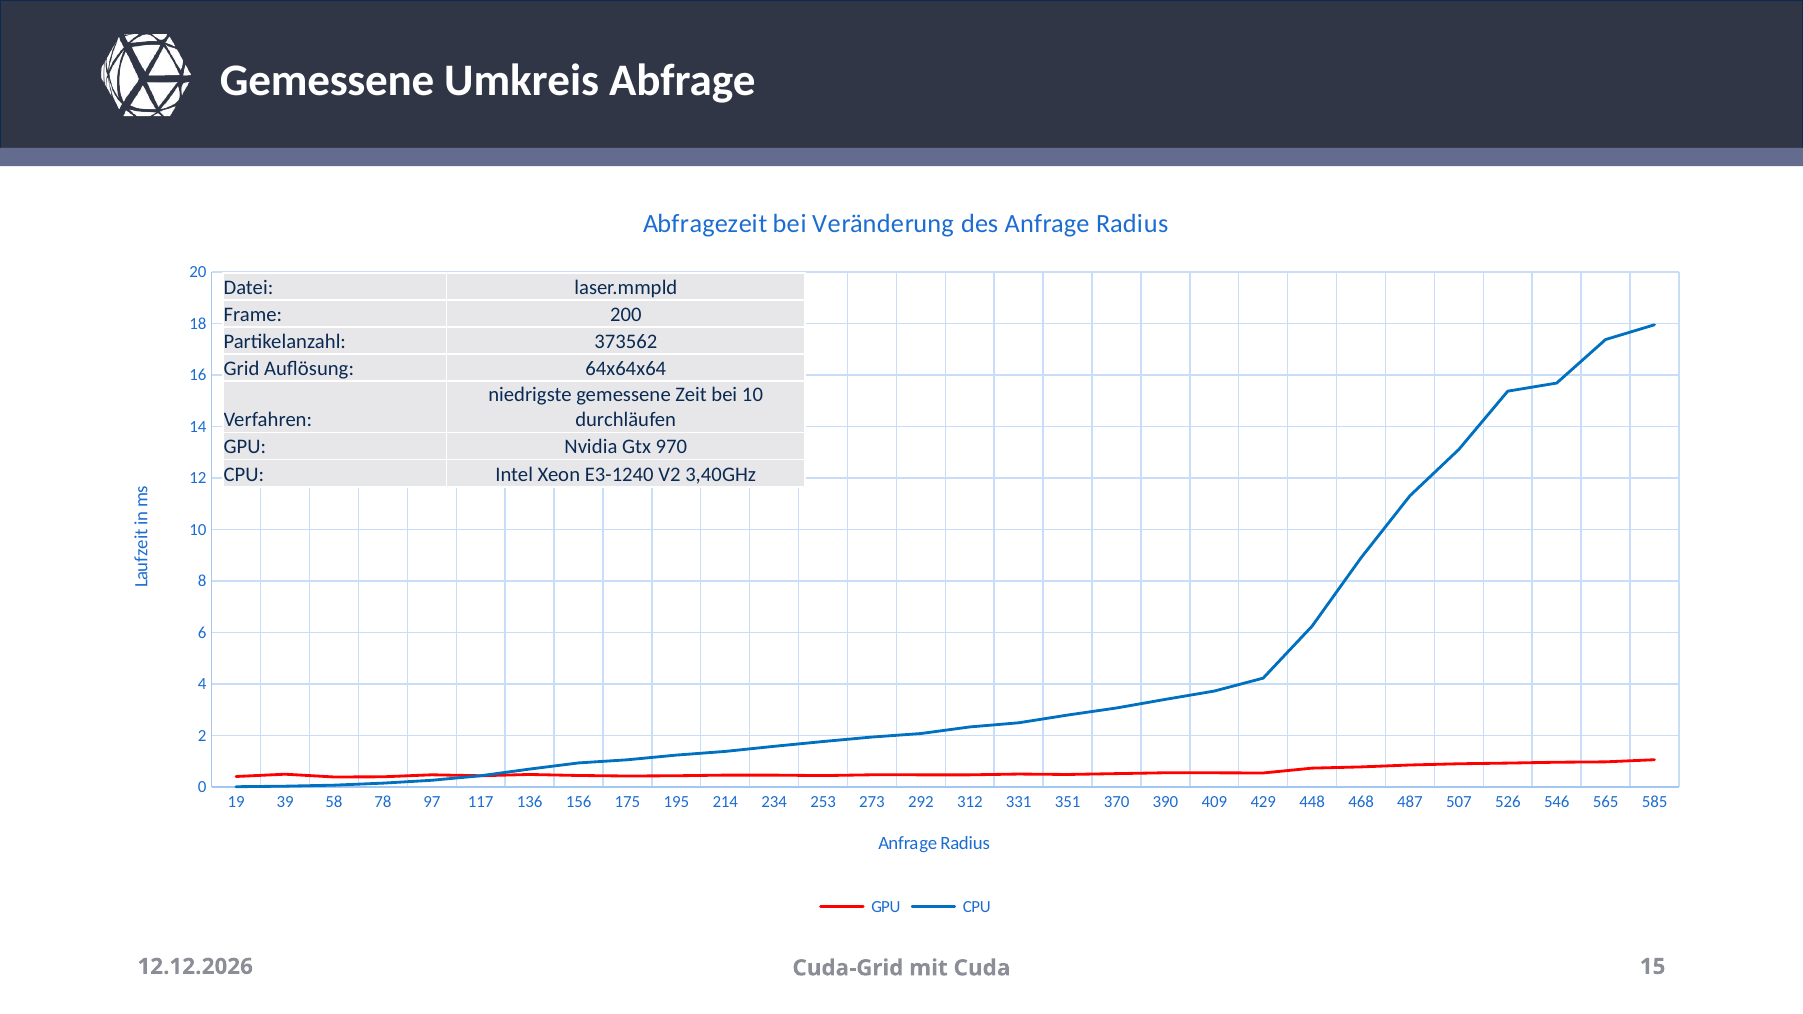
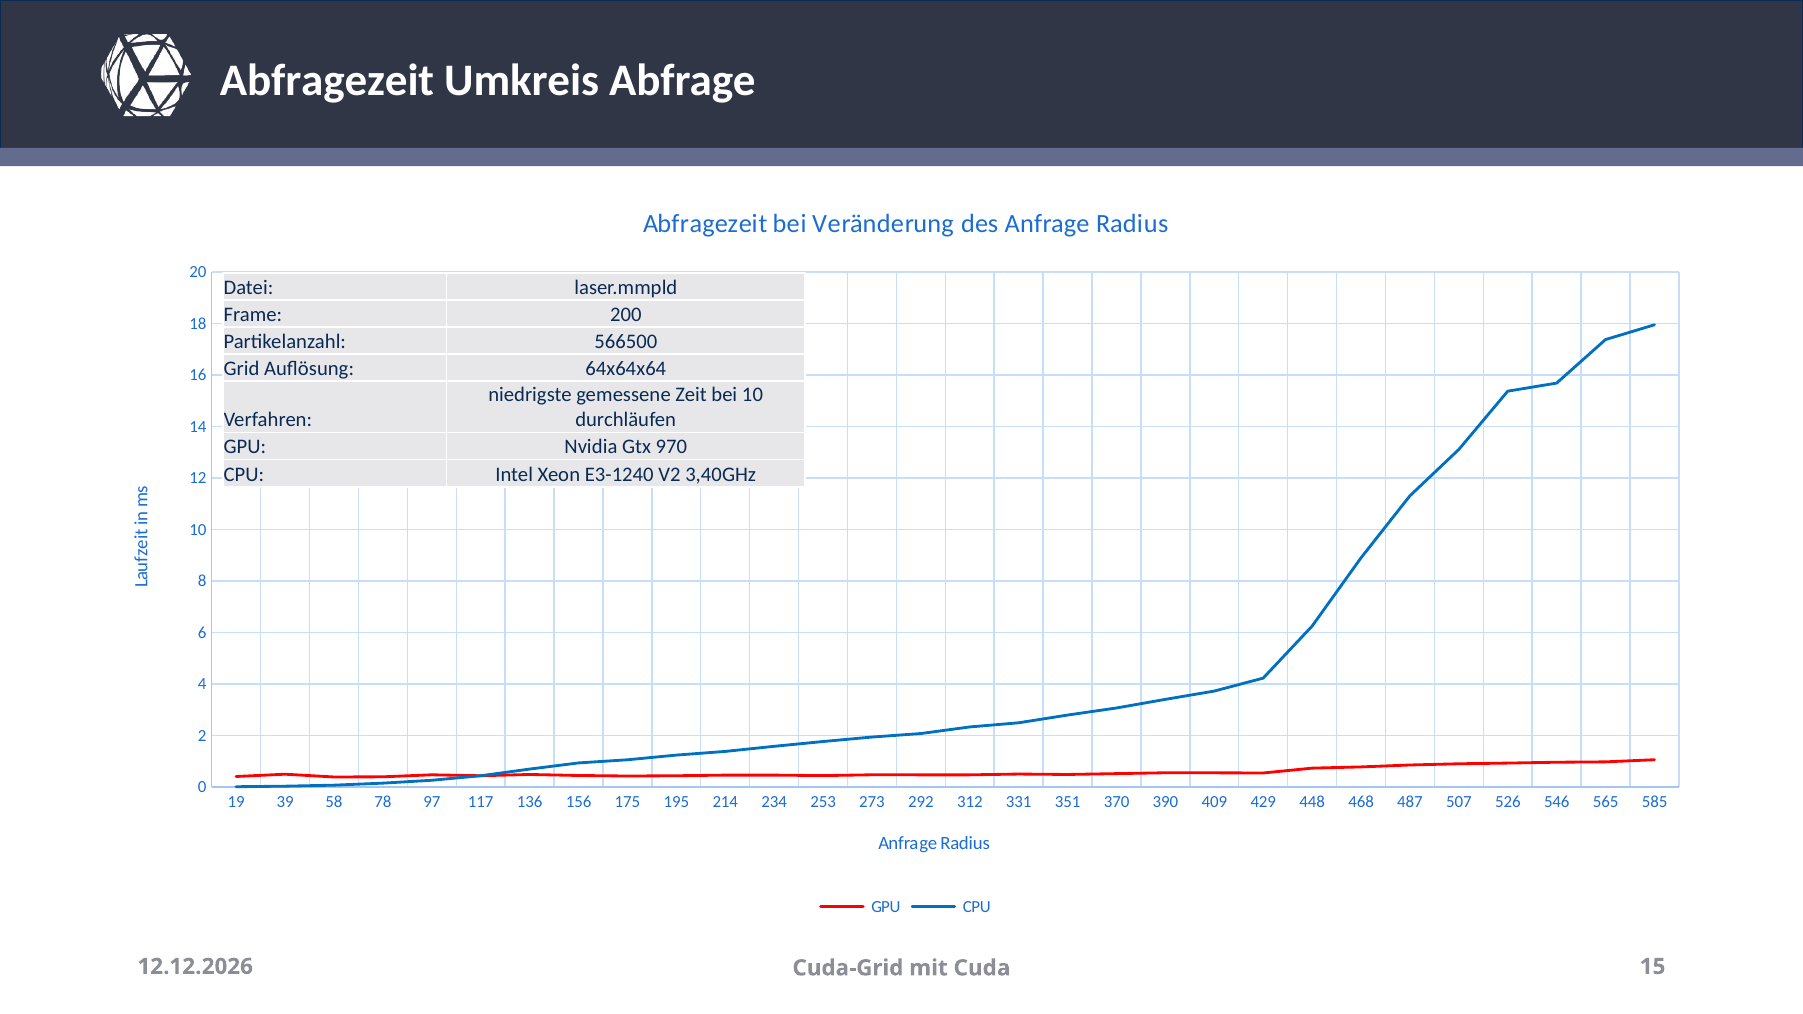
Gemessene at (327, 80): Gemessene -> Abfragezeit
373562: 373562 -> 566500
